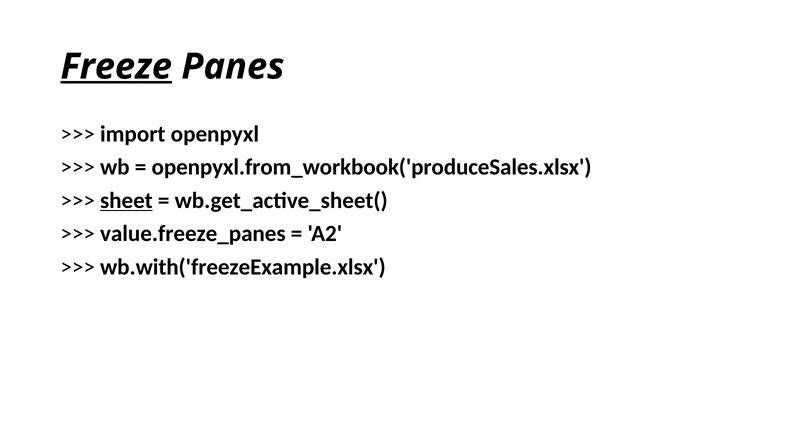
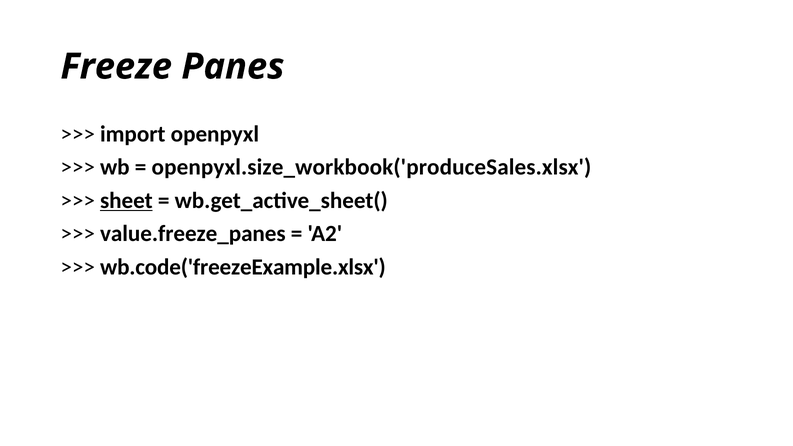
Freeze underline: present -> none
openpyxl.from_workbook('produceSales.xlsx: openpyxl.from_workbook('produceSales.xlsx -> openpyxl.size_workbook('produceSales.xlsx
wb.with('freezeExample.xlsx: wb.with('freezeExample.xlsx -> wb.code('freezeExample.xlsx
